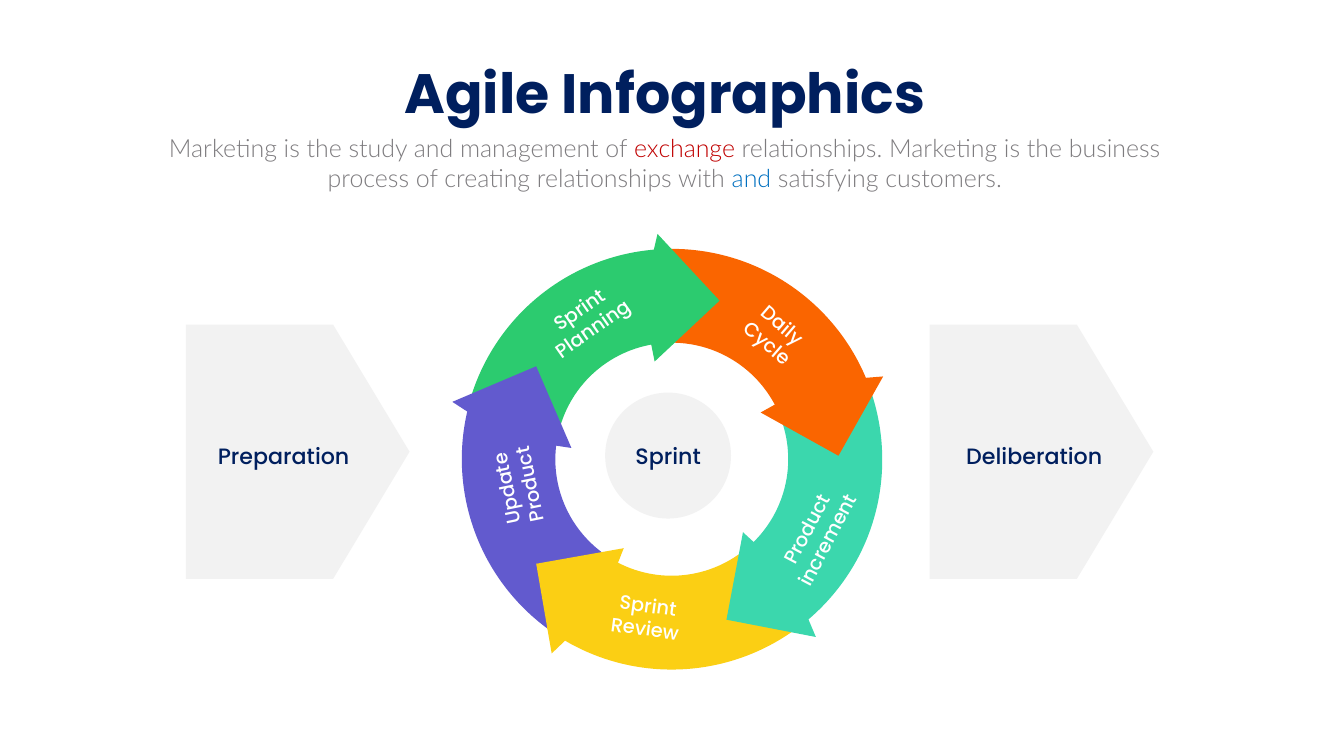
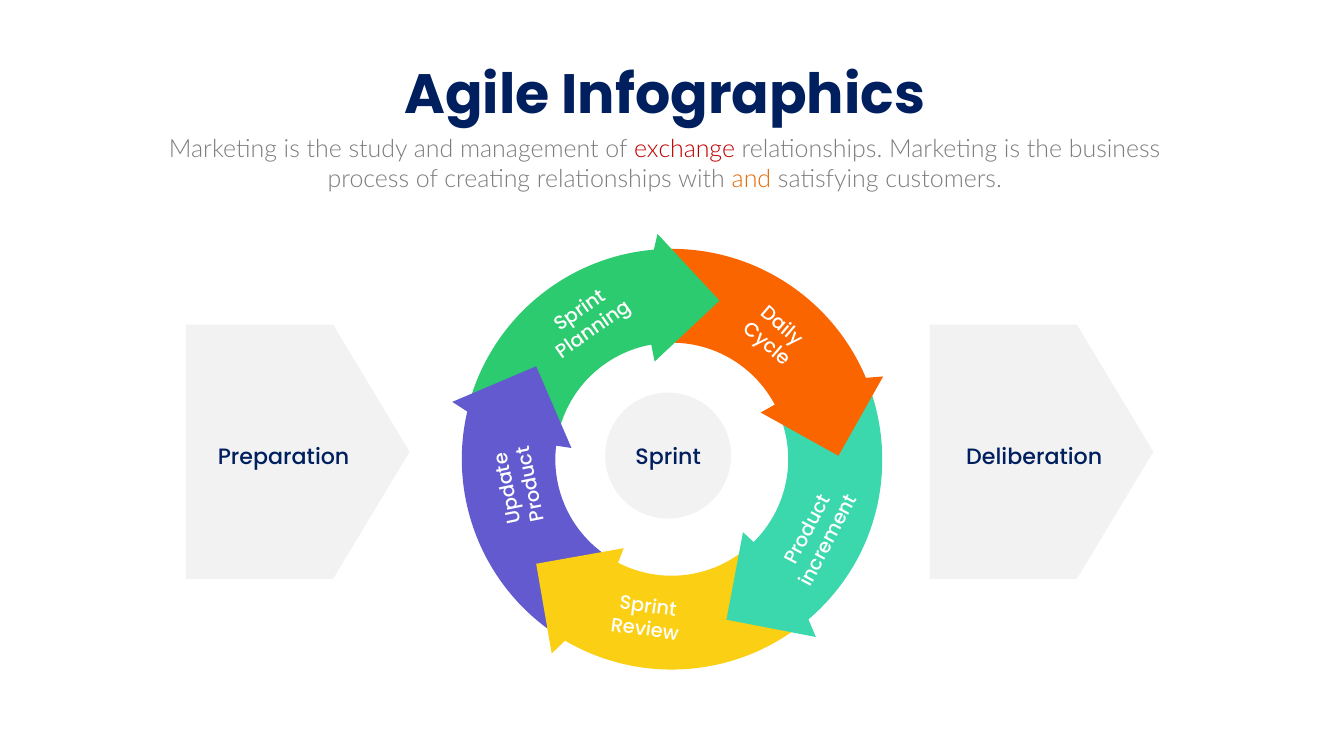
and at (751, 179) colour: blue -> orange
